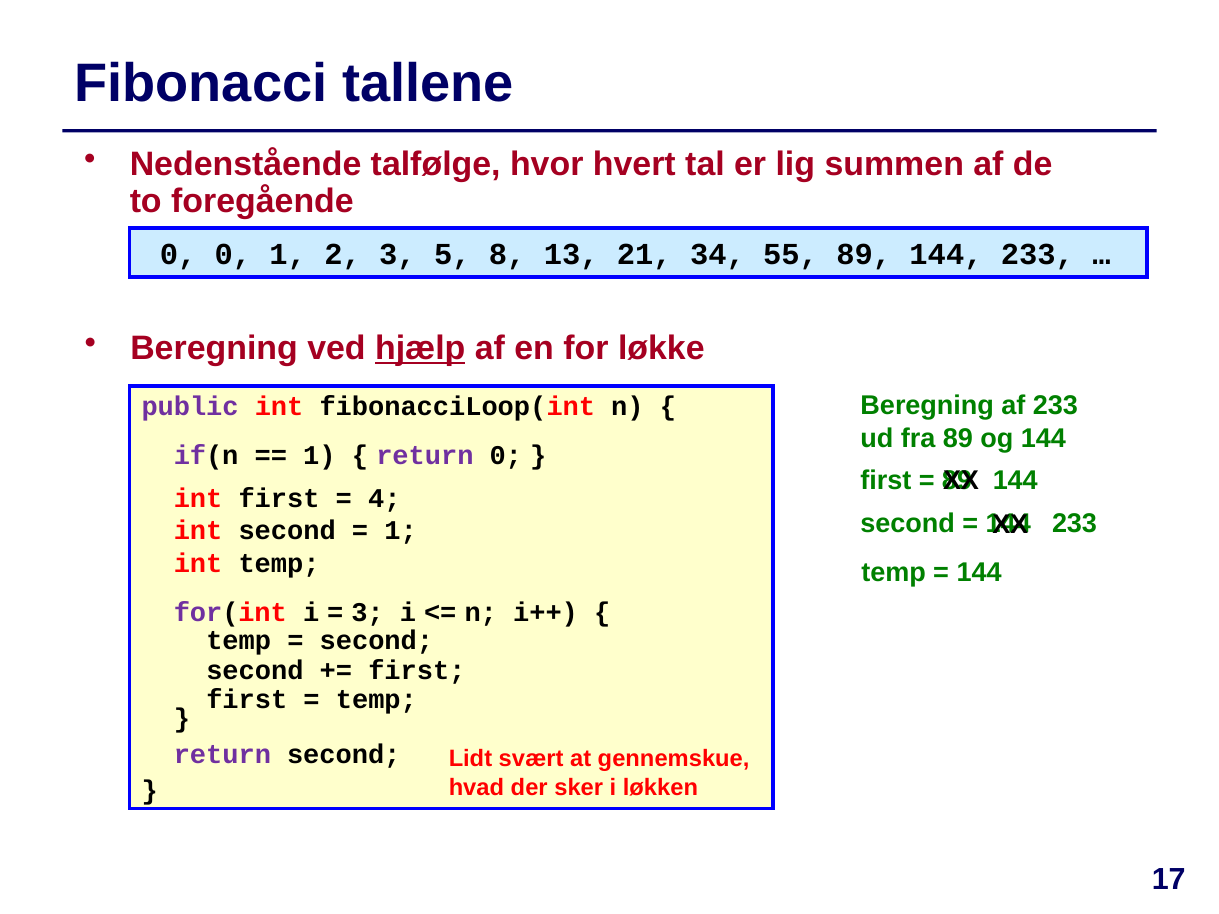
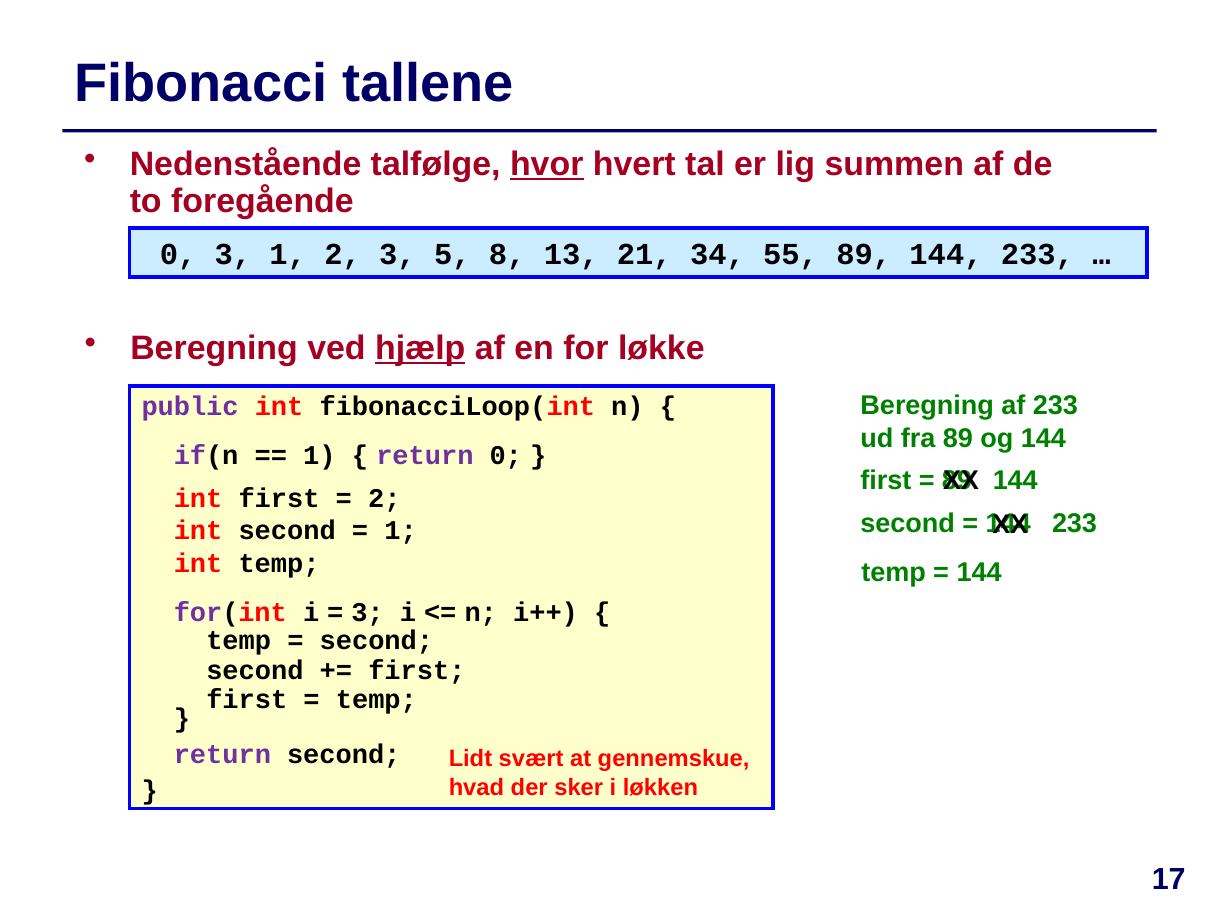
hvor underline: none -> present
0 0: 0 -> 3
4 at (384, 499): 4 -> 2
